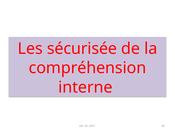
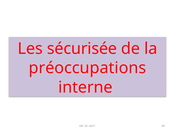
compréhension: compréhension -> préoccupations
